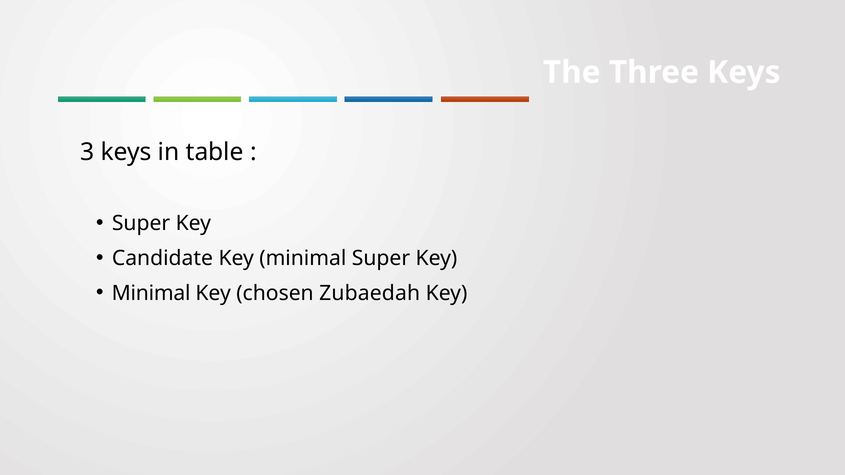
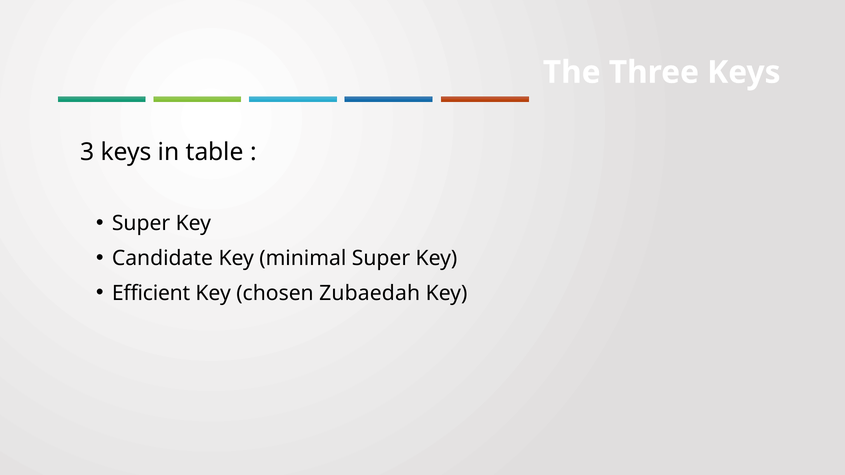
Minimal at (151, 293): Minimal -> Efficient
